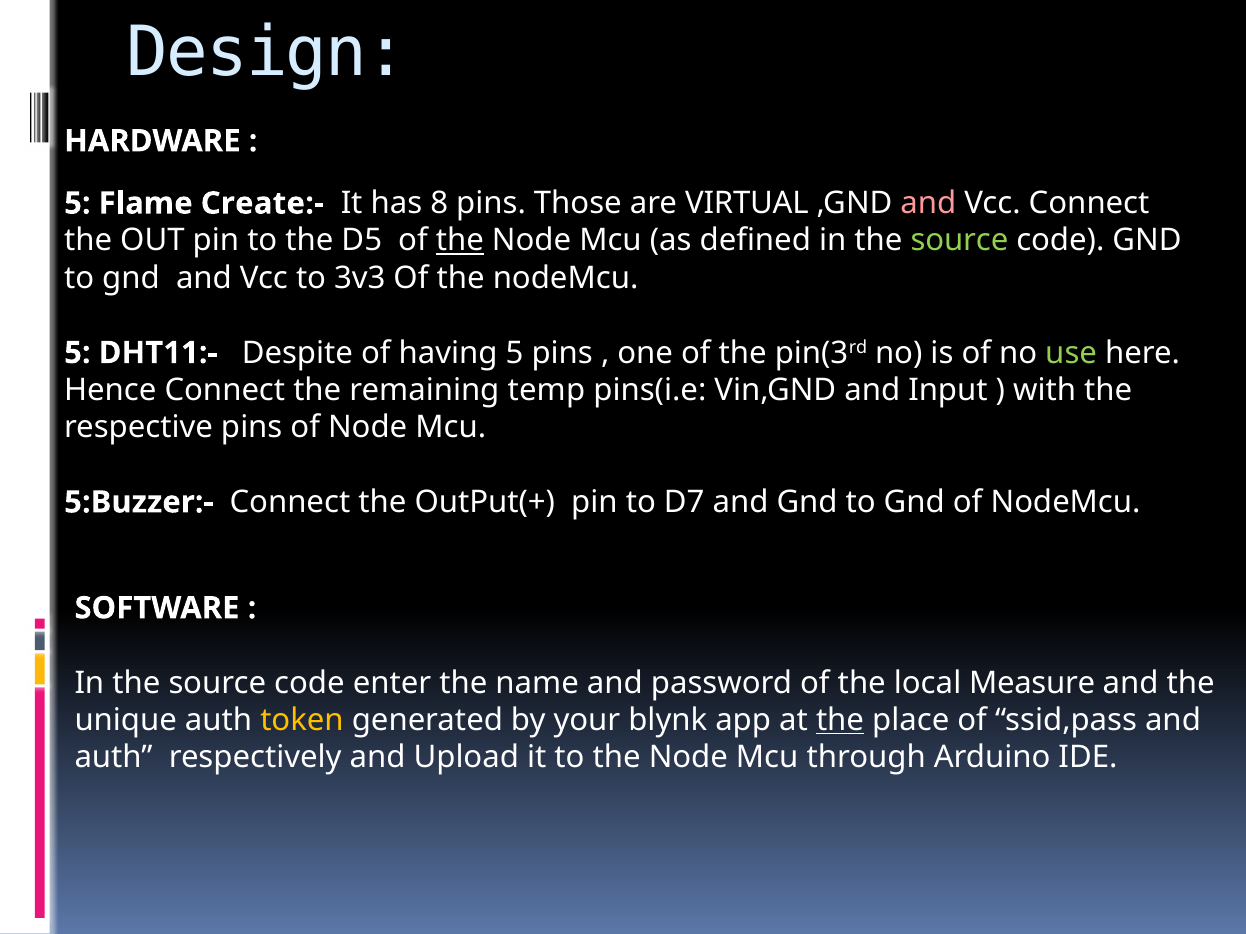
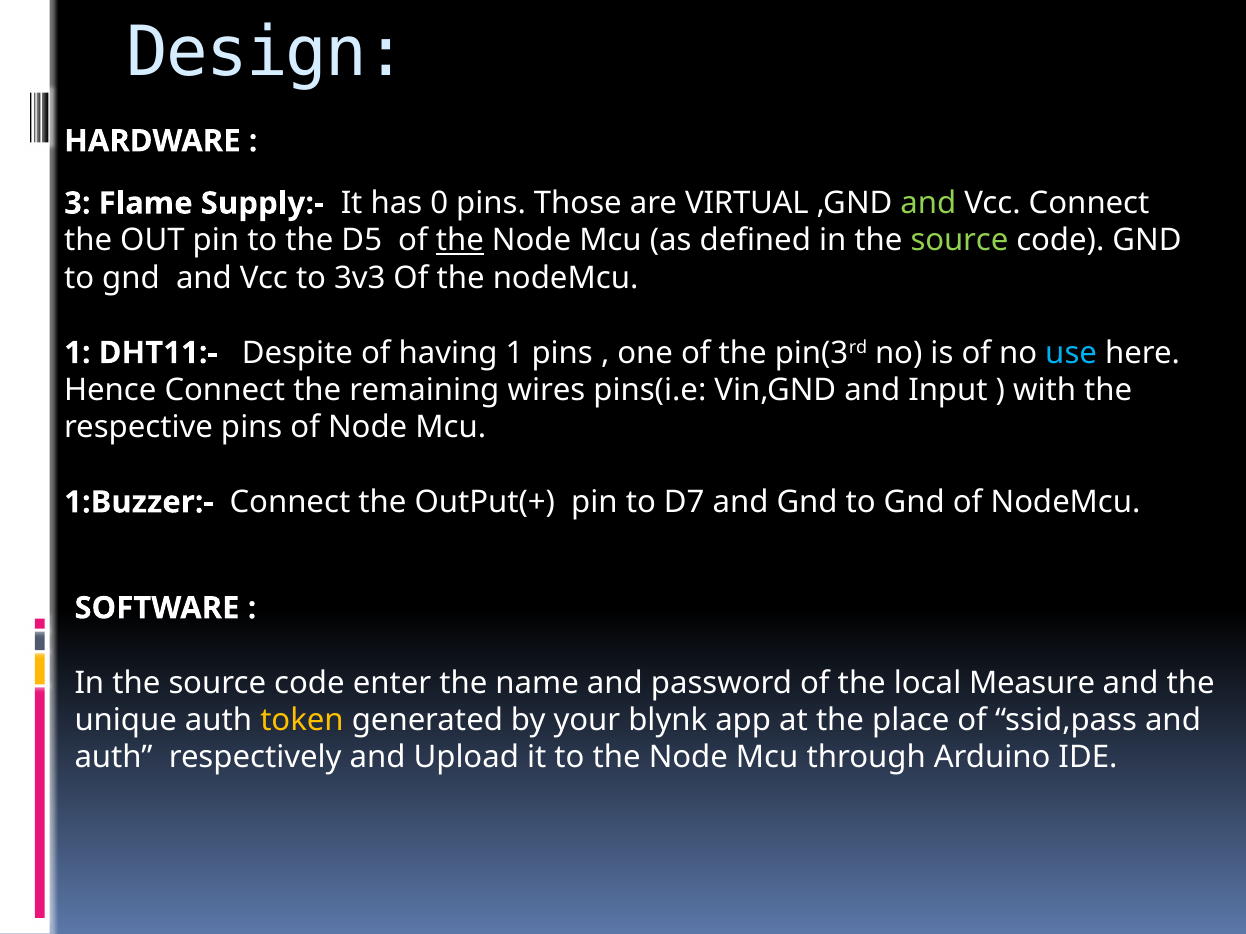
5 at (77, 203): 5 -> 3
Create:-: Create:- -> Supply:-
8: 8 -> 0
and at (928, 203) colour: pink -> light green
5 at (77, 353): 5 -> 1
having 5: 5 -> 1
use colour: light green -> light blue
temp: temp -> wires
5:Buzzer:-: 5:Buzzer:- -> 1:Buzzer:-
the at (840, 721) underline: present -> none
